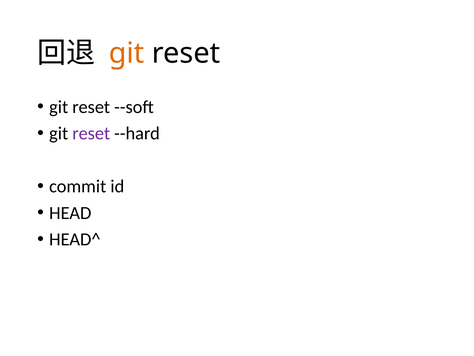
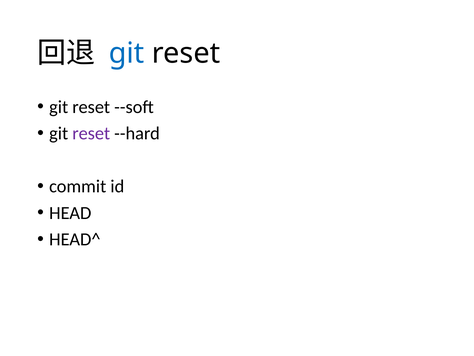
git at (127, 53) colour: orange -> blue
